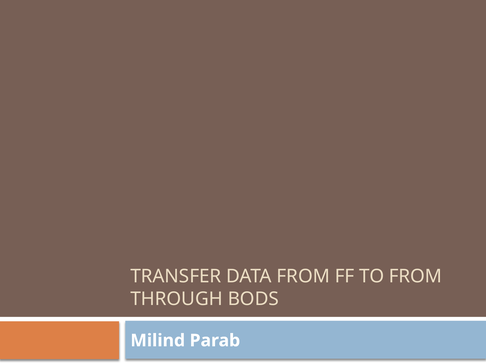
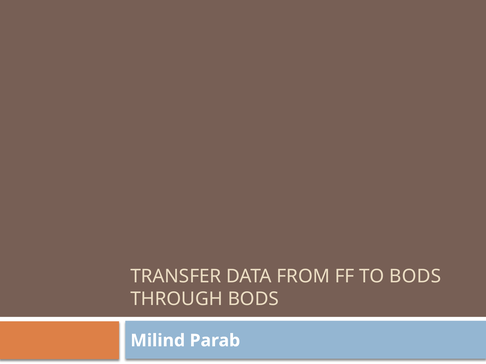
TO FROM: FROM -> BODS
